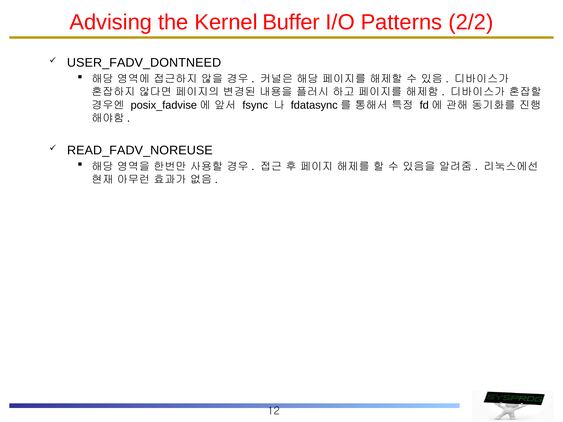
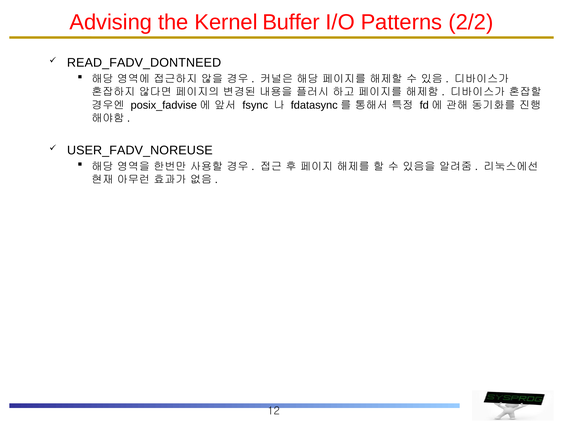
USER_FADV_DONTNEED: USER_FADV_DONTNEED -> READ_FADV_DONTNEED
READ_FADV_NOREUSE: READ_FADV_NOREUSE -> USER_FADV_NOREUSE
